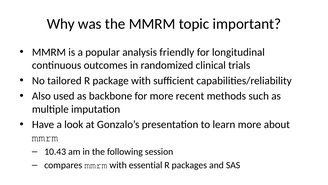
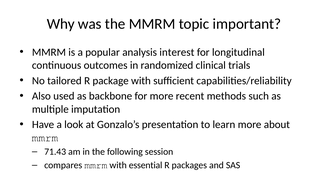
friendly: friendly -> interest
10.43: 10.43 -> 71.43
